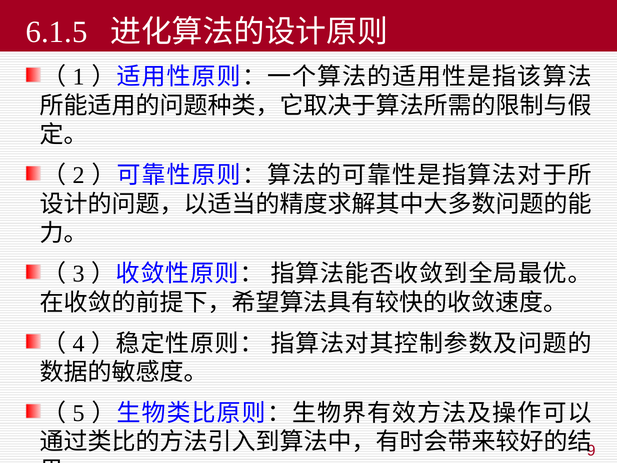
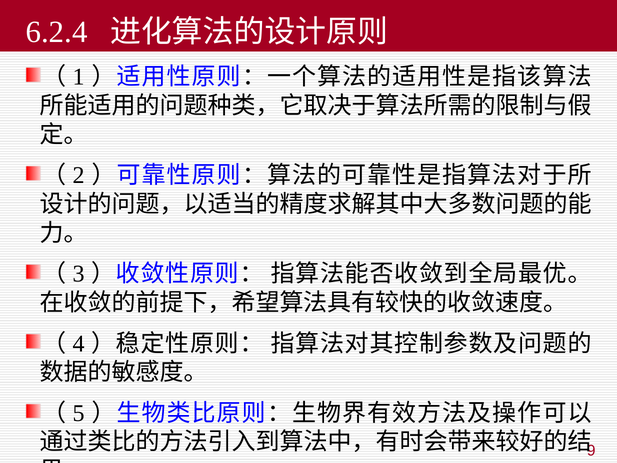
6.1.5: 6.1.5 -> 6.2.4
